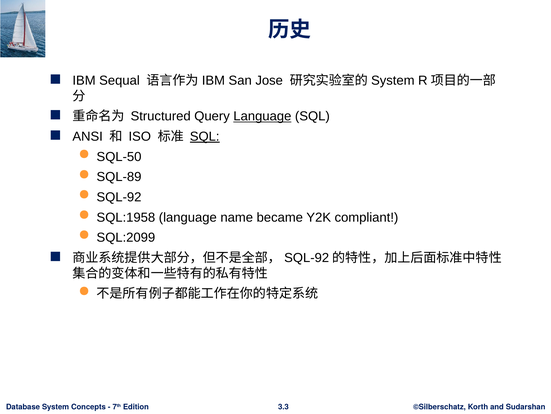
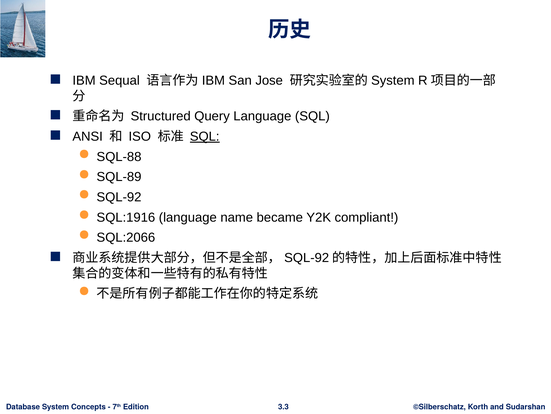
Language at (262, 116) underline: present -> none
SQL-50: SQL-50 -> SQL-88
SQL:1958: SQL:1958 -> SQL:1916
SQL:2099: SQL:2099 -> SQL:2066
